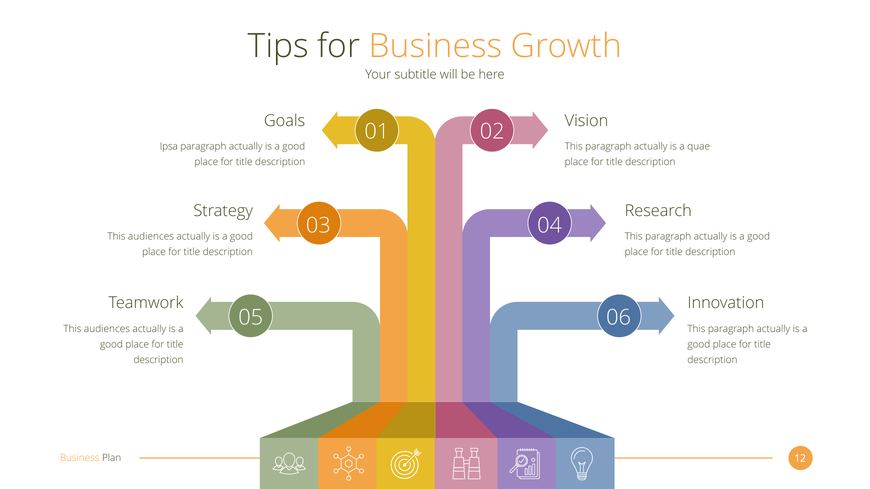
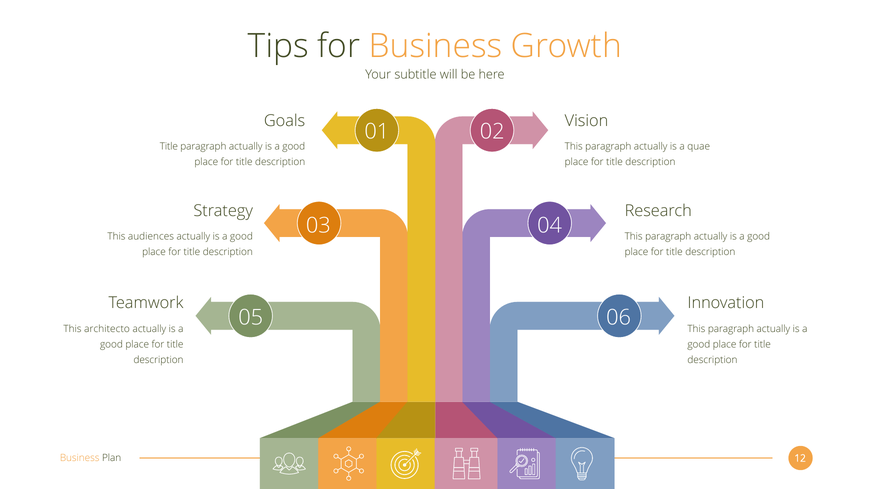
Ipsa at (169, 147): Ipsa -> Title
audiences at (107, 329): audiences -> architecto
